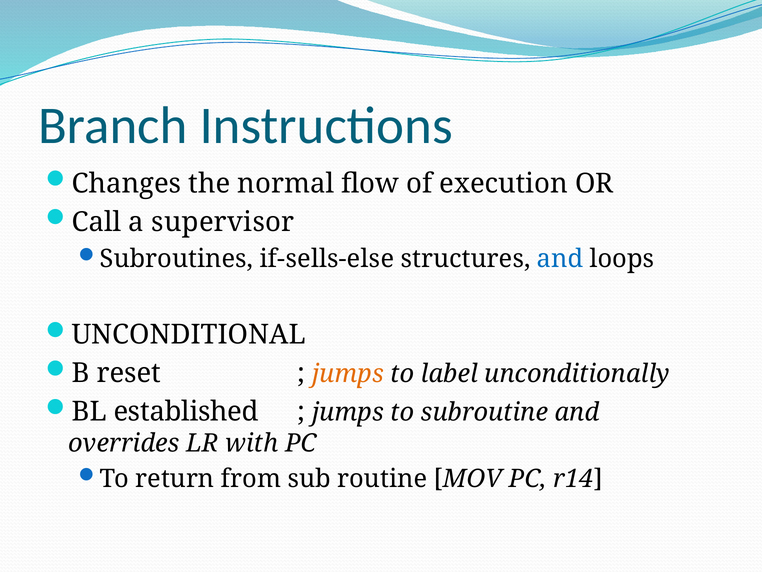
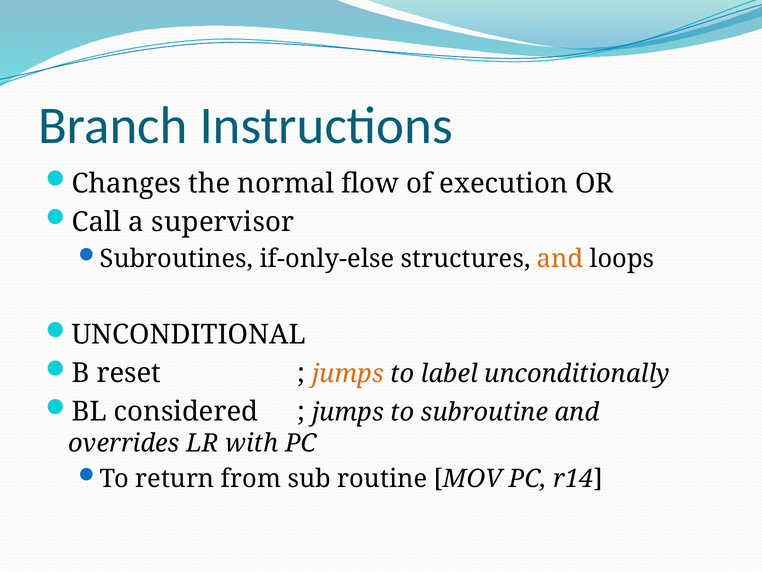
if-sells-else: if-sells-else -> if-only-else
and at (560, 259) colour: blue -> orange
established: established -> considered
